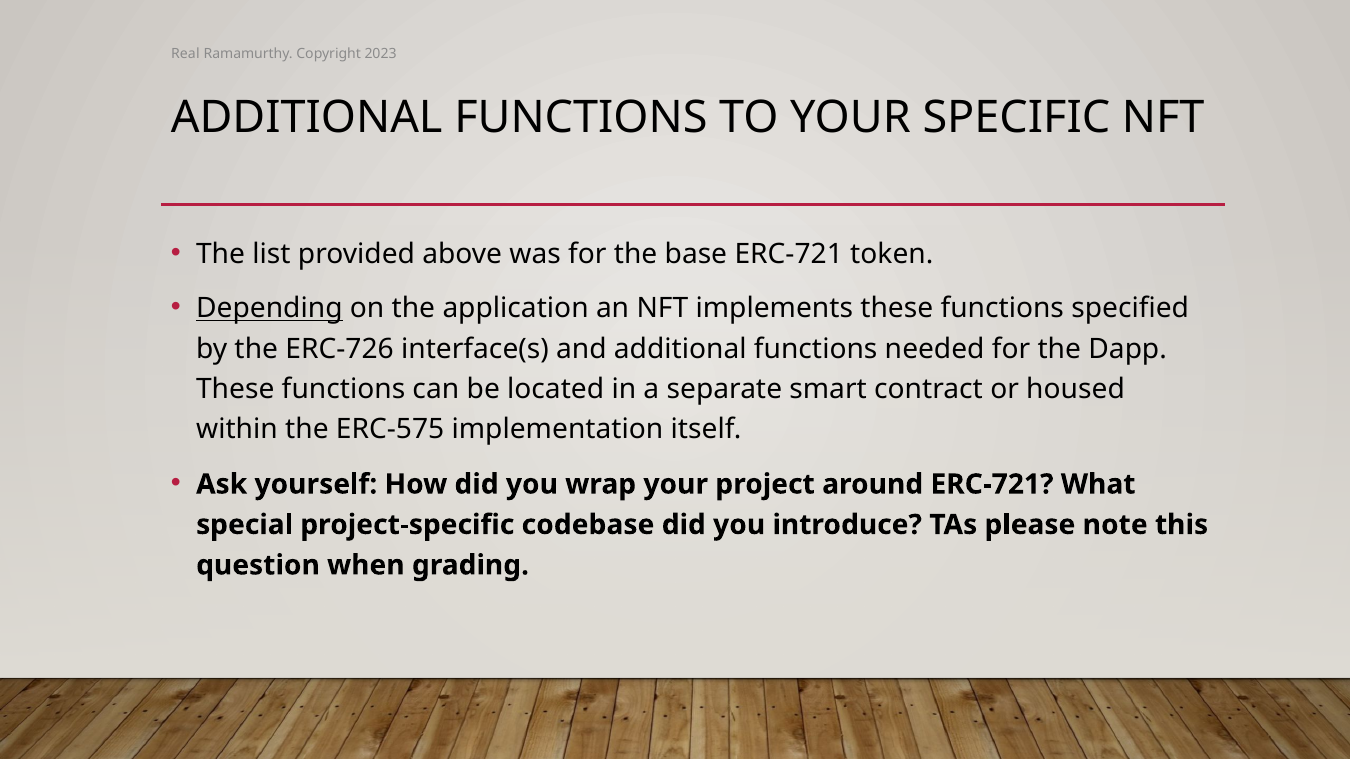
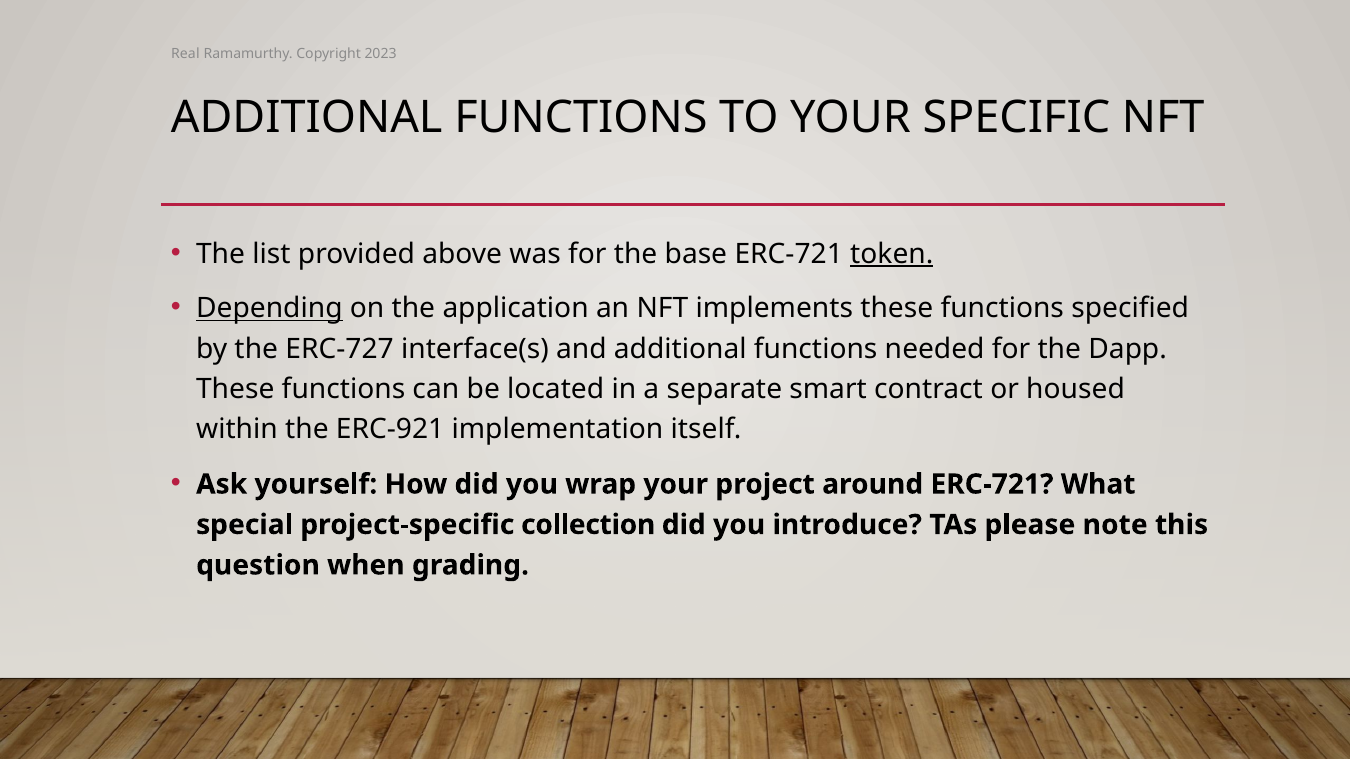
token underline: none -> present
ERC-726: ERC-726 -> ERC-727
ERC-575: ERC-575 -> ERC-921
codebase: codebase -> collection
